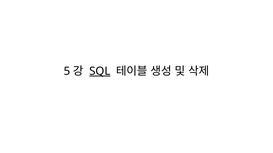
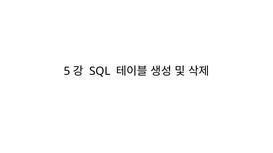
SQL underline: present -> none
